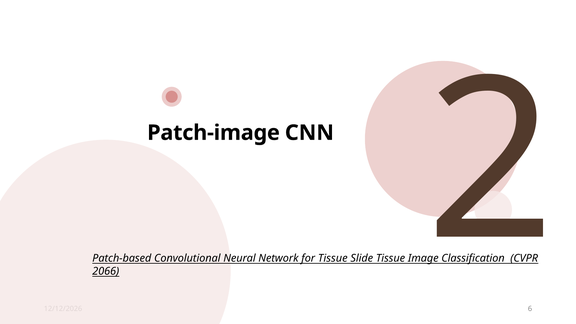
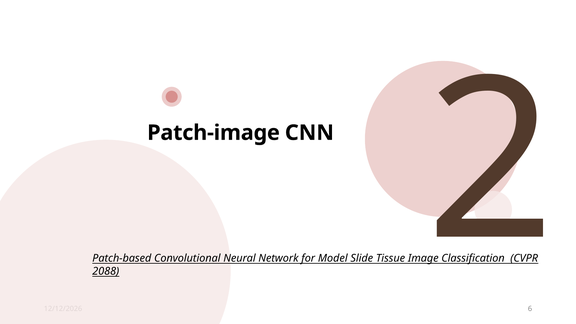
for Tissue: Tissue -> Model
2066: 2066 -> 2088
